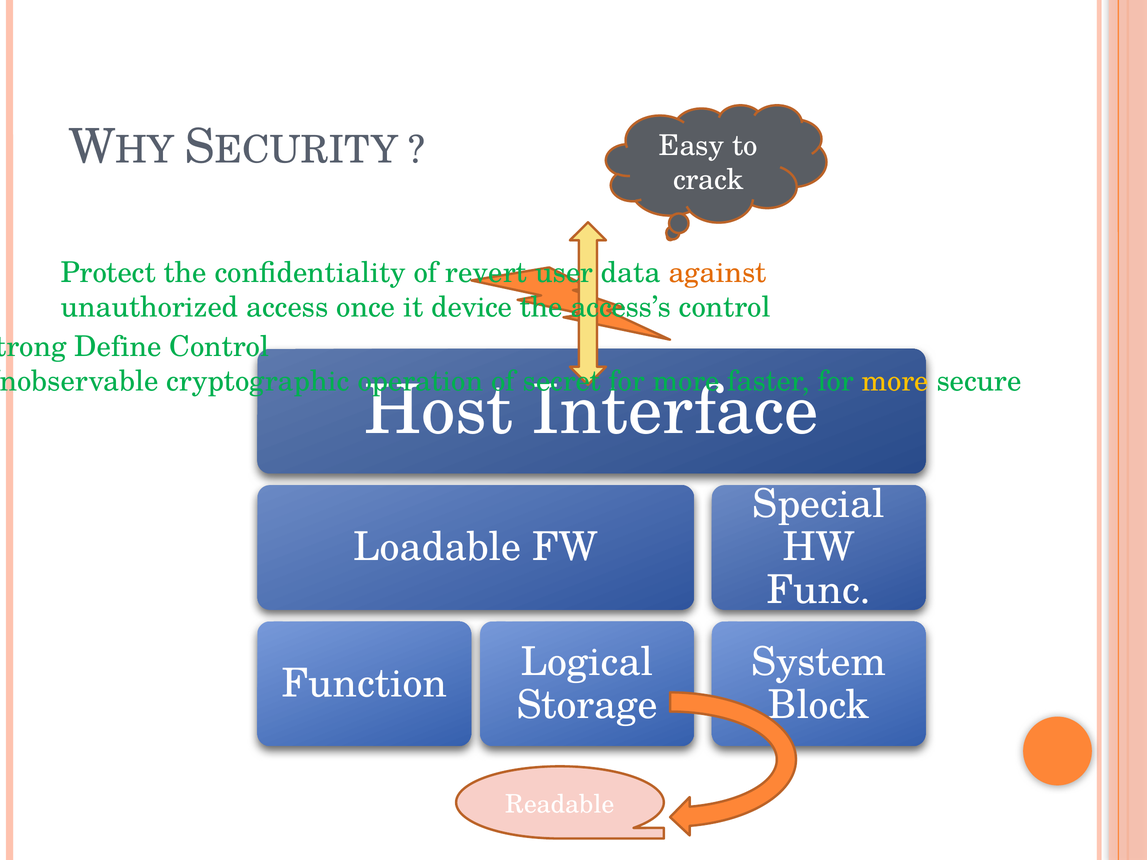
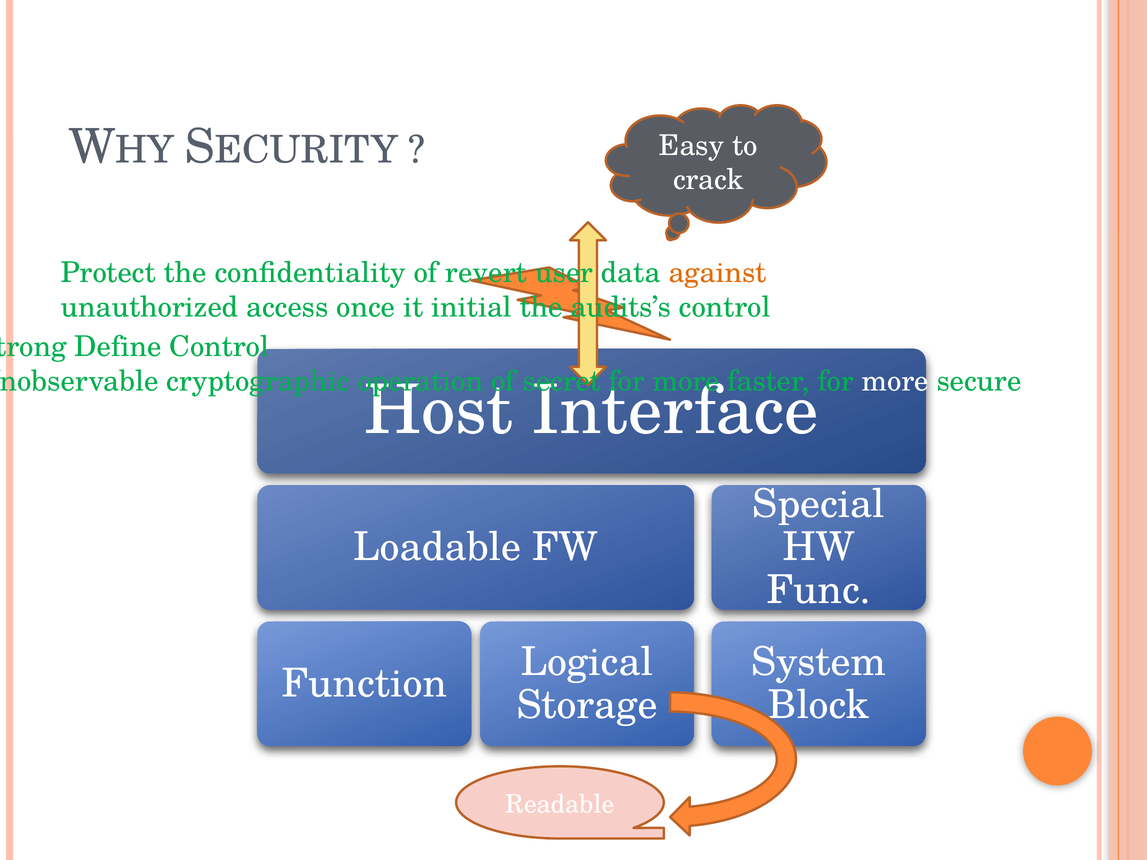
device: device -> initial
access’s: access’s -> audits’s
more at (895, 381) colour: yellow -> white
